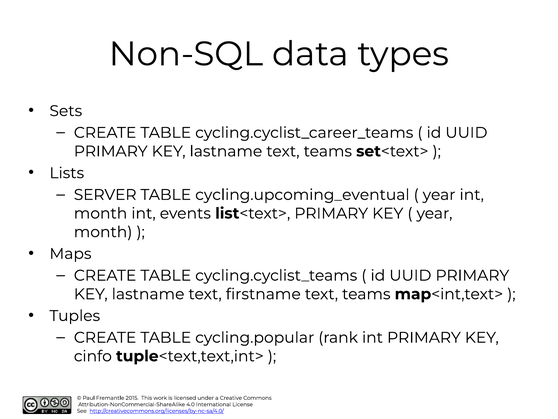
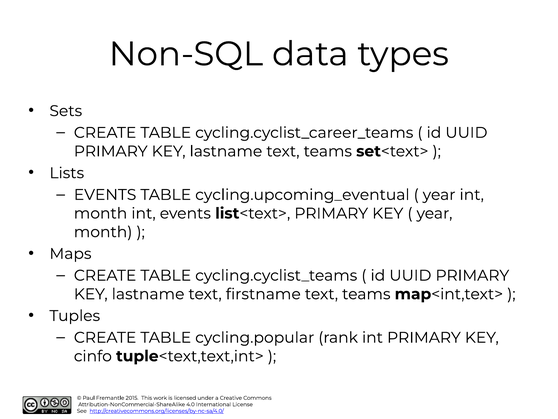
SERVER at (105, 195): SERVER -> EVENTS
